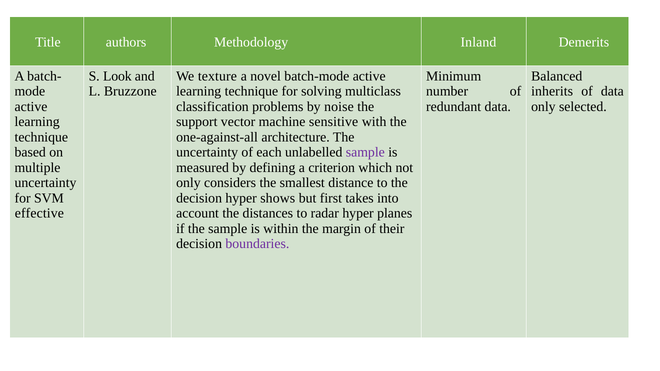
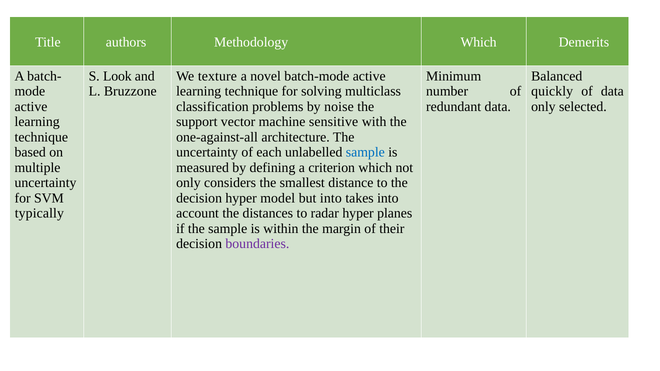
Methodology Inland: Inland -> Which
inherits: inherits -> quickly
sample at (365, 152) colour: purple -> blue
shows: shows -> model
but first: first -> into
effective: effective -> typically
